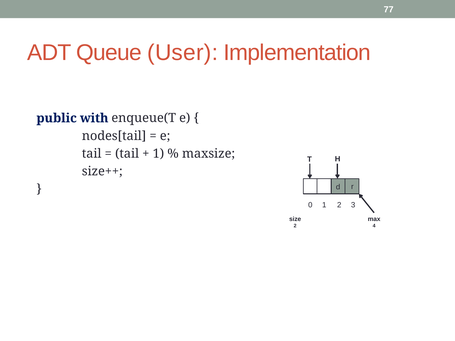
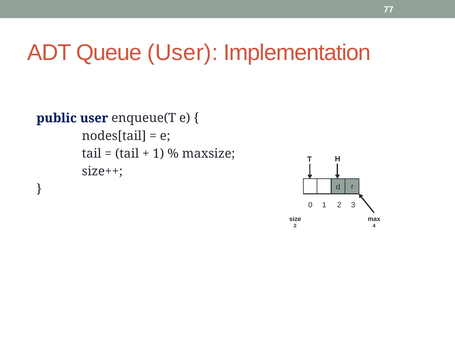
public with: with -> user
